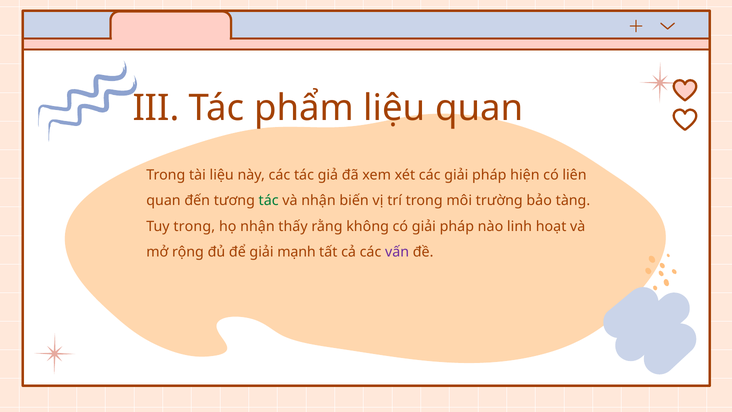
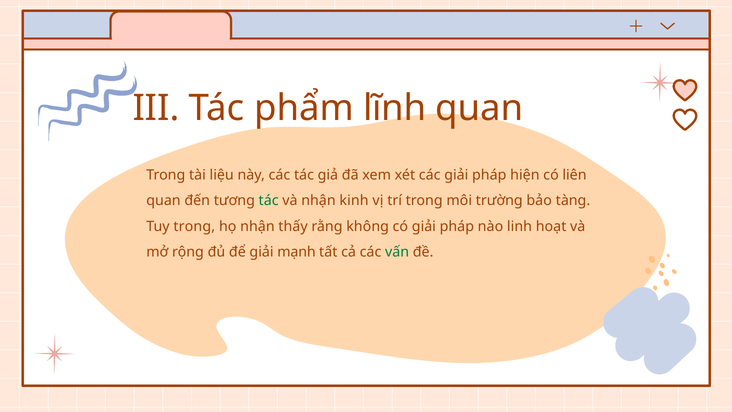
phẩm liệu: liệu -> lĩnh
biến: biến -> kinh
vấn colour: purple -> green
